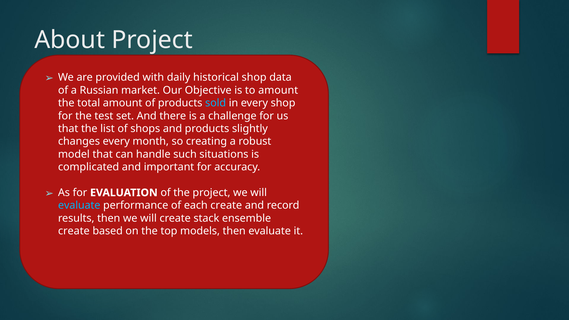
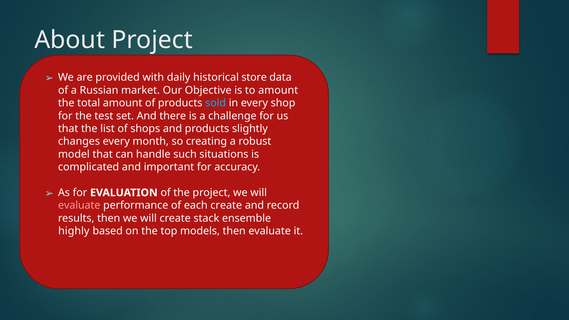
historical shop: shop -> store
evaluate at (79, 206) colour: light blue -> pink
create at (74, 231): create -> highly
